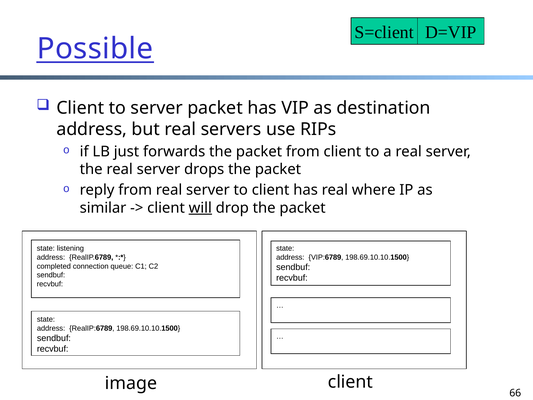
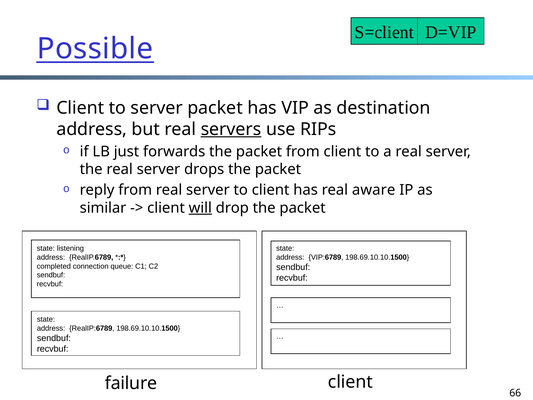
servers underline: none -> present
where: where -> aware
image: image -> failure
